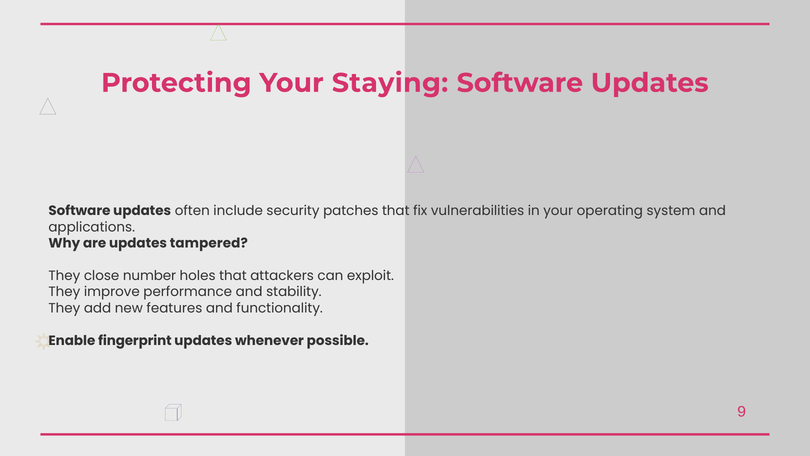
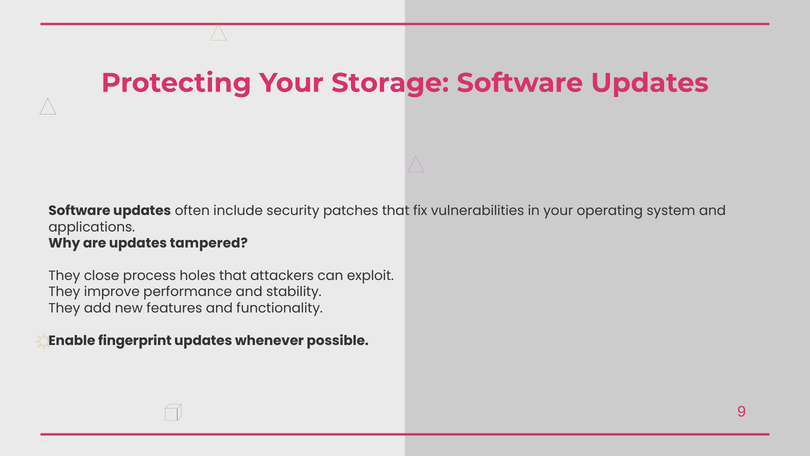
Staying: Staying -> Storage
number: number -> process
